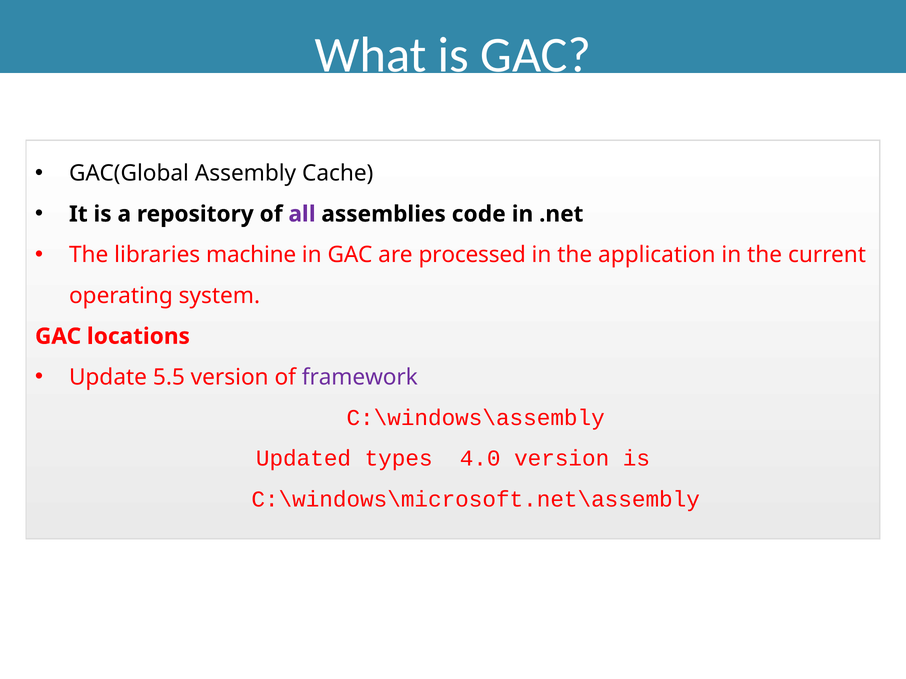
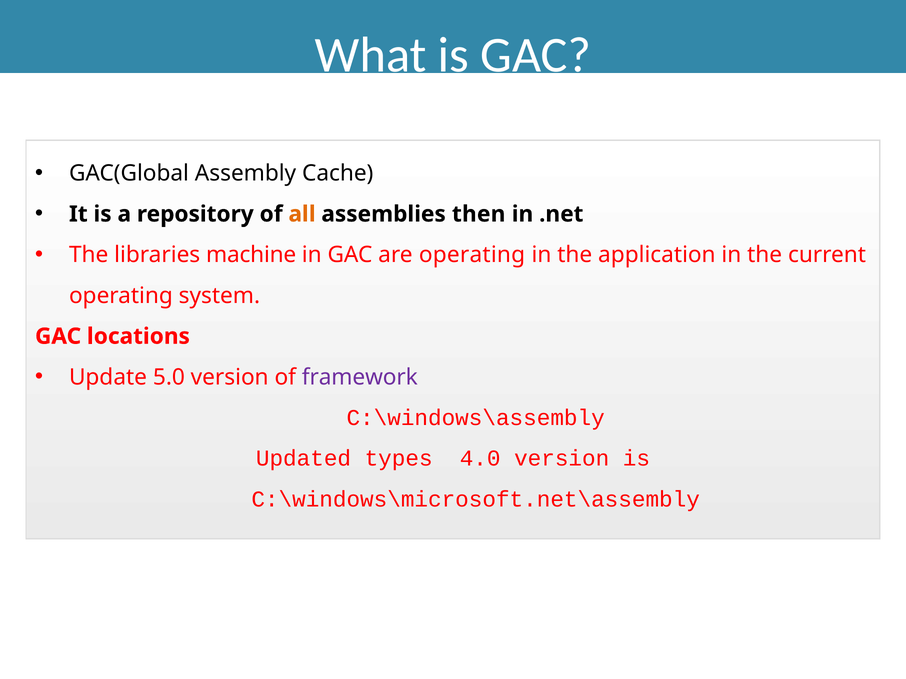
all colour: purple -> orange
code: code -> then
are processed: processed -> operating
5.5: 5.5 -> 5.0
